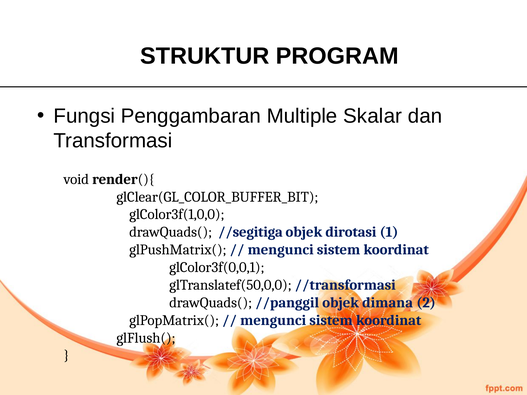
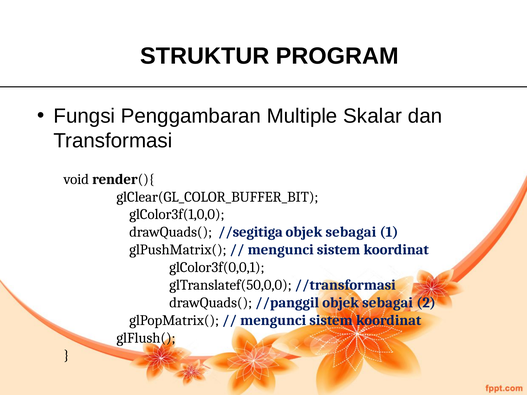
dirotasi at (351, 232): dirotasi -> sebagai
//panggil objek dimana: dimana -> sebagai
